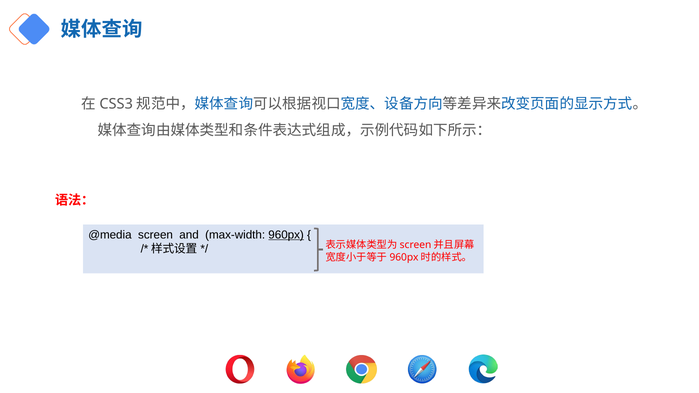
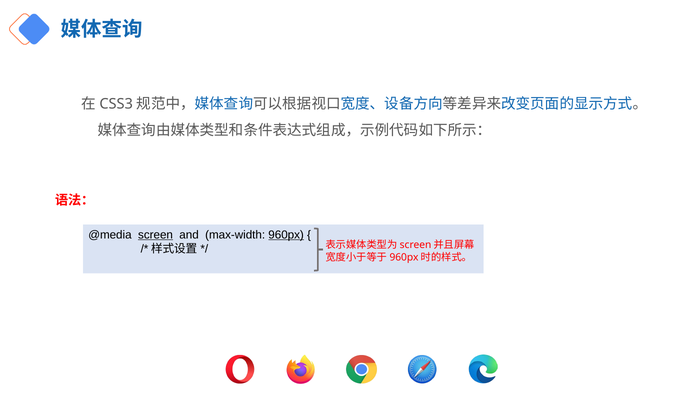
screen underline: none -> present
